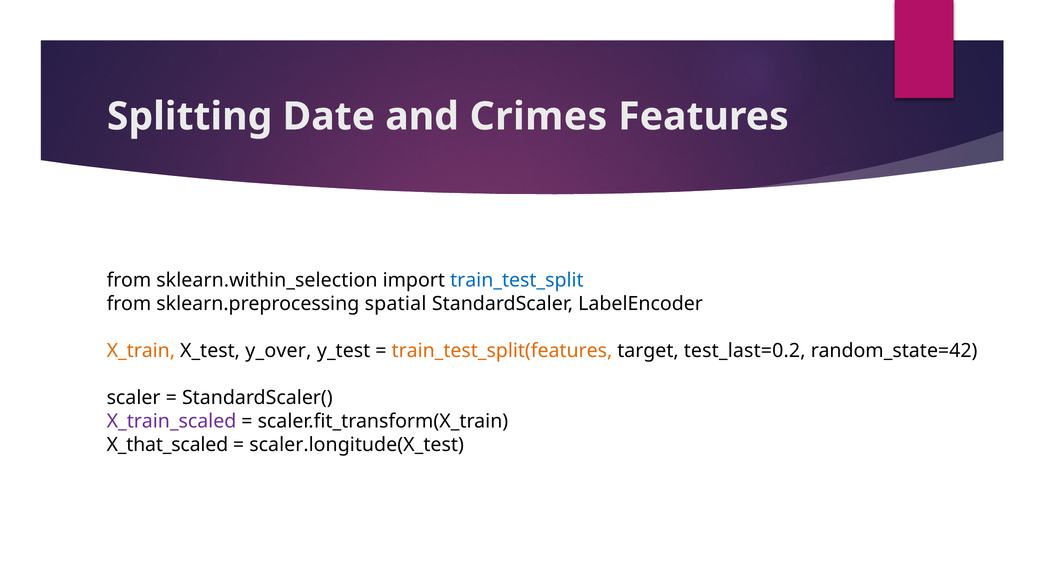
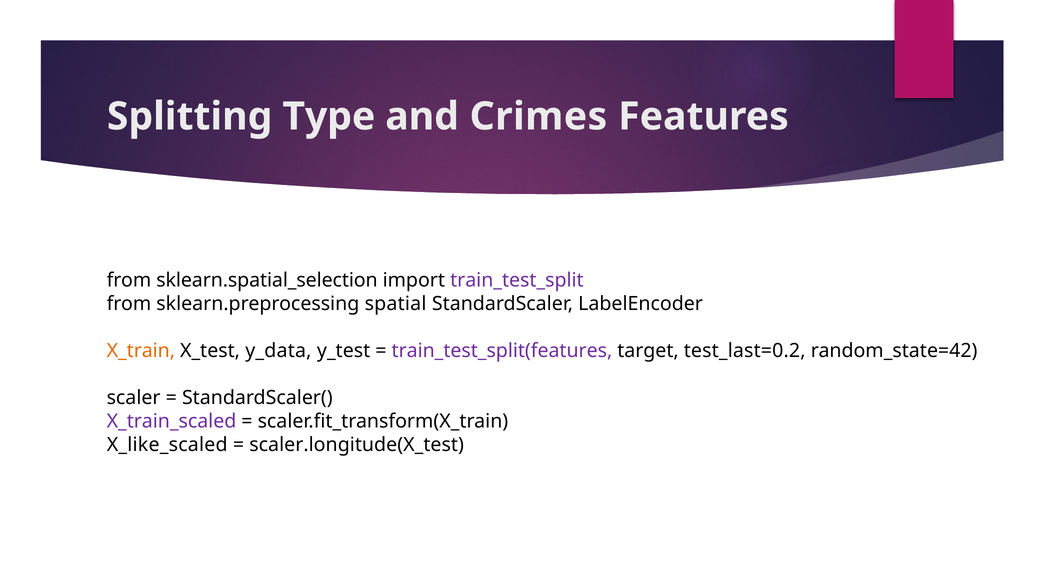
Date: Date -> Type
sklearn.within_selection: sklearn.within_selection -> sklearn.spatial_selection
train_test_split colour: blue -> purple
y_over: y_over -> y_data
train_test_split(features colour: orange -> purple
X_that_scaled: X_that_scaled -> X_like_scaled
